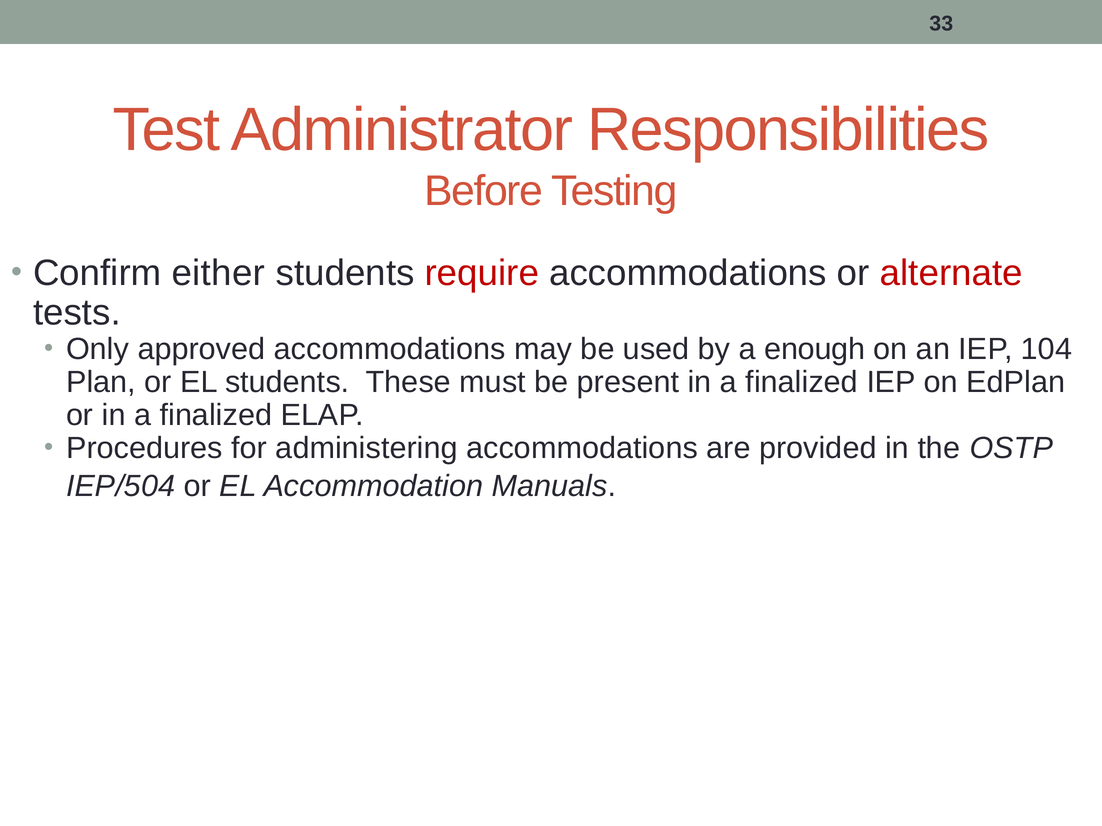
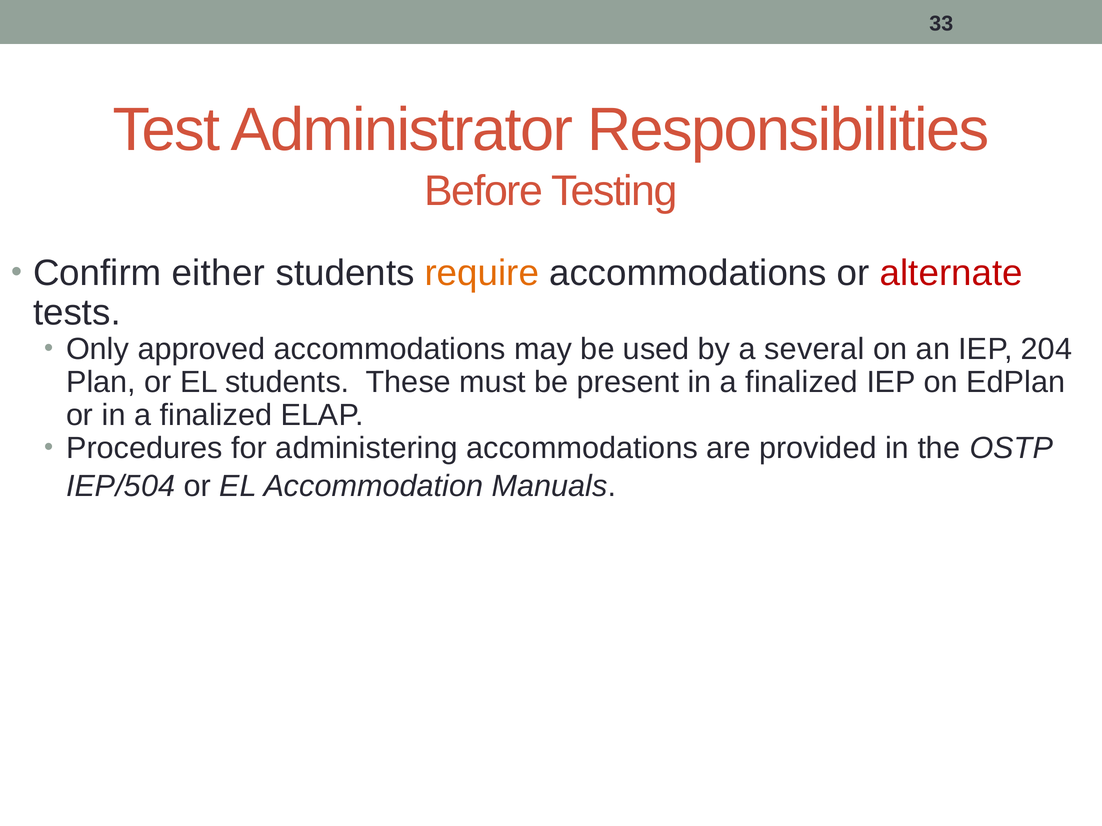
require colour: red -> orange
enough: enough -> several
104: 104 -> 204
